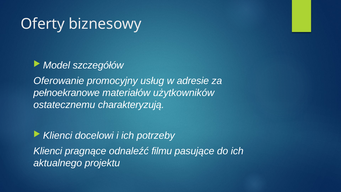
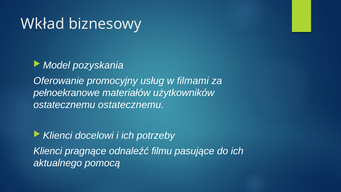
Oferty: Oferty -> Wkład
szczegółów: szczegółów -> pozyskania
adresie: adresie -> filmami
ostatecznemu charakteryzują: charakteryzują -> ostatecznemu
projektu: projektu -> pomocą
